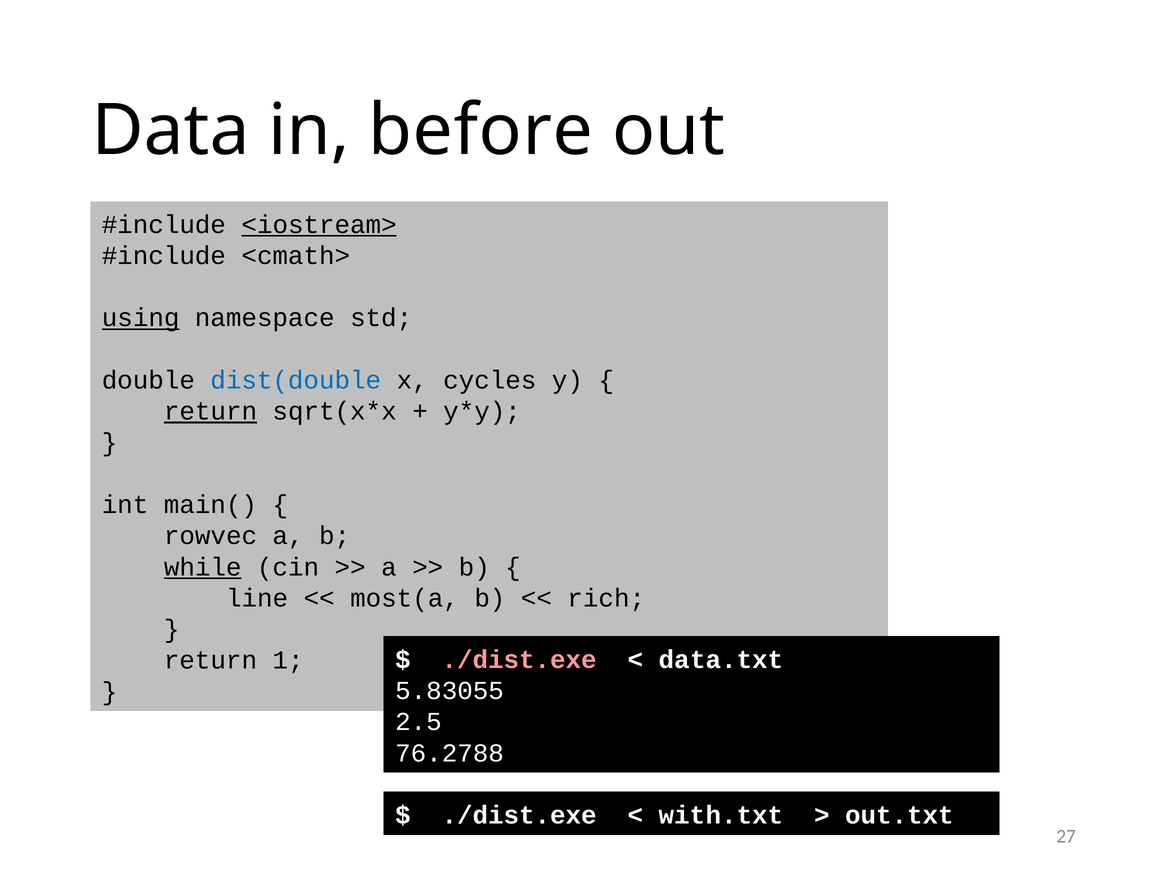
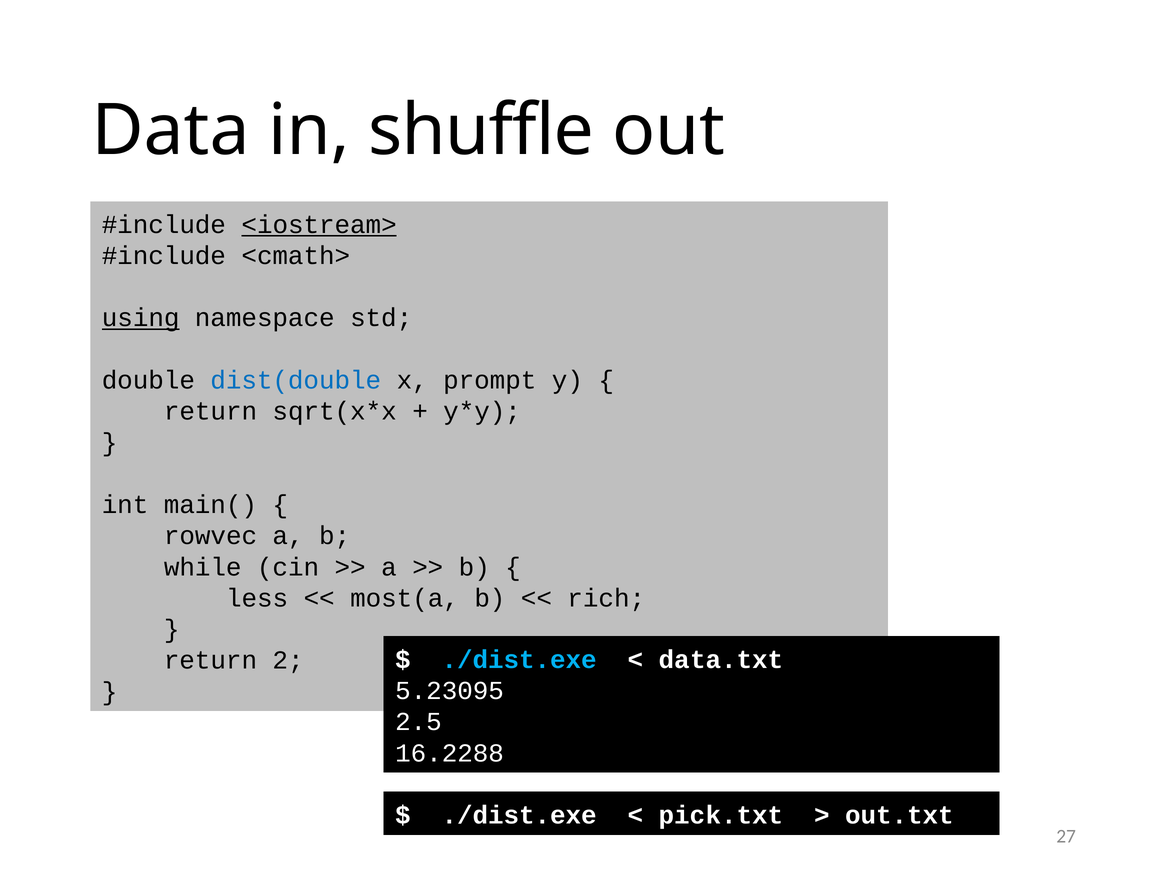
before: before -> shuffle
cycles: cycles -> prompt
return at (211, 411) underline: present -> none
while underline: present -> none
line: line -> less
./dist.exe at (519, 660) colour: pink -> light blue
1: 1 -> 2
5.83055: 5.83055 -> 5.23095
76.2788: 76.2788 -> 16.2288
with.txt: with.txt -> pick.txt
